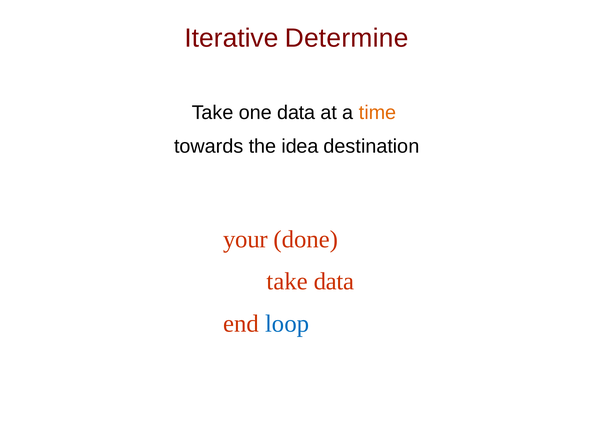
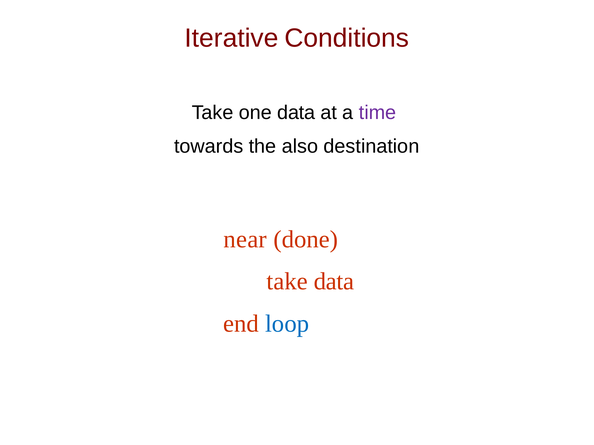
Determine: Determine -> Conditions
time colour: orange -> purple
idea: idea -> also
your: your -> near
